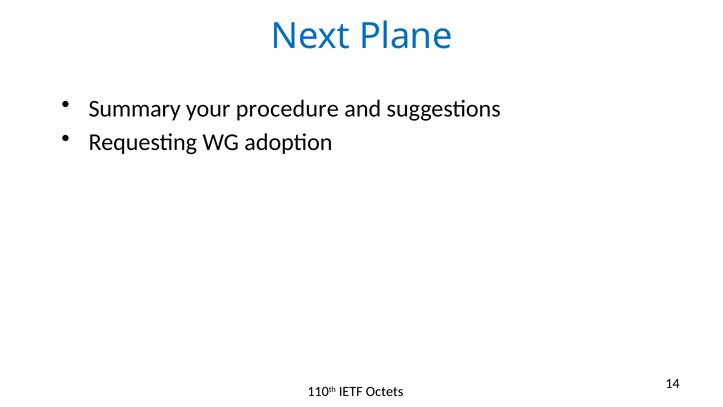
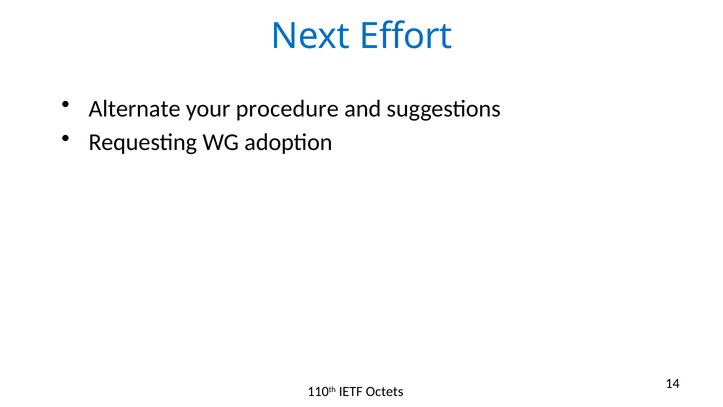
Plane: Plane -> Effort
Summary: Summary -> Alternate
